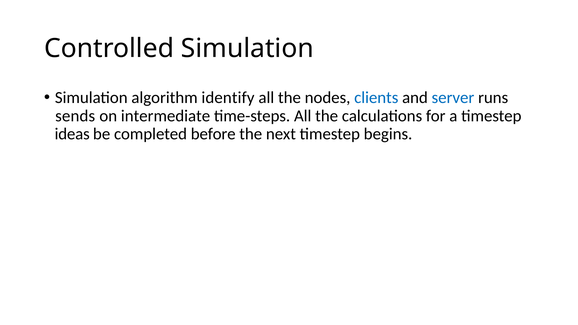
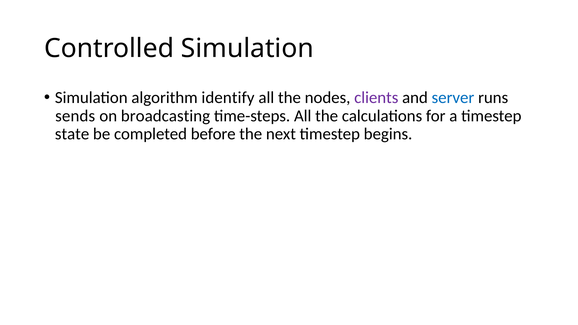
clients colour: blue -> purple
intermediate: intermediate -> broadcasting
ideas: ideas -> state
